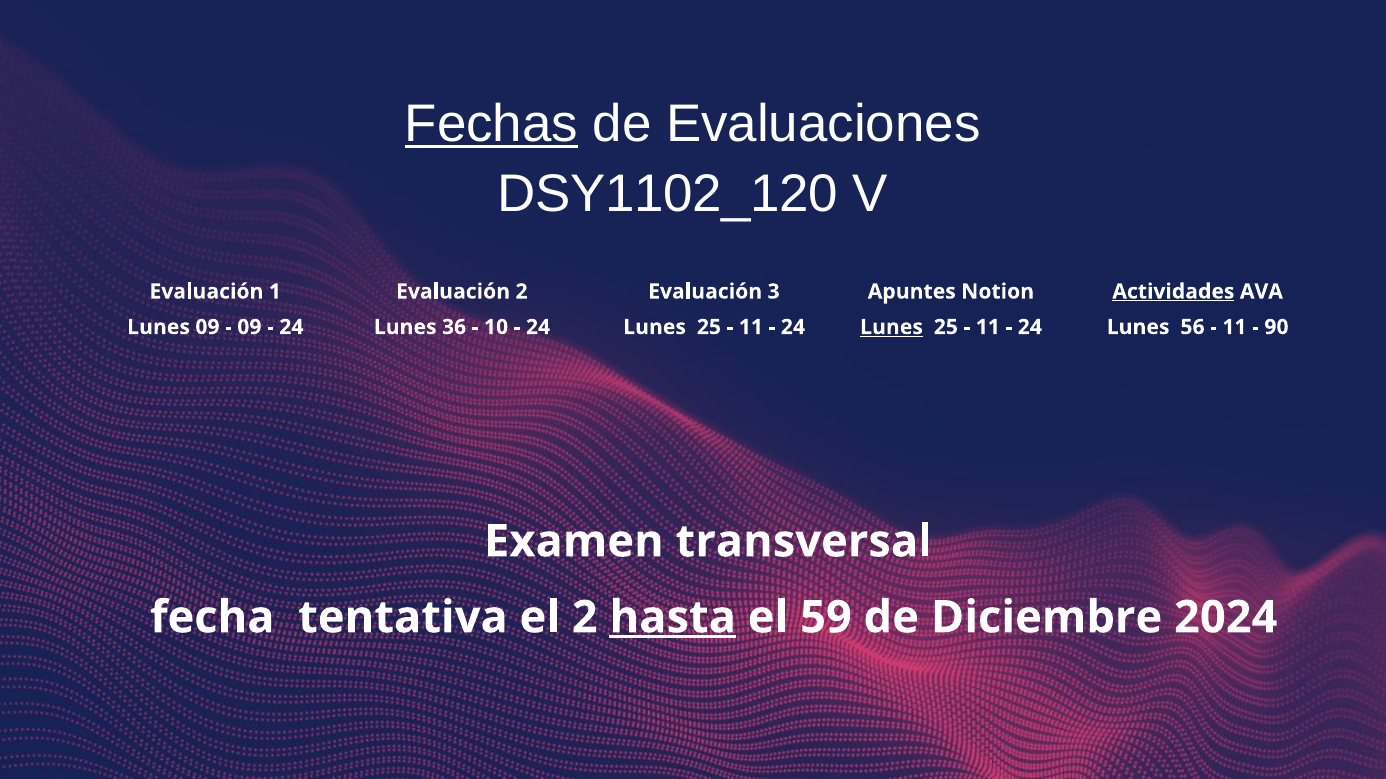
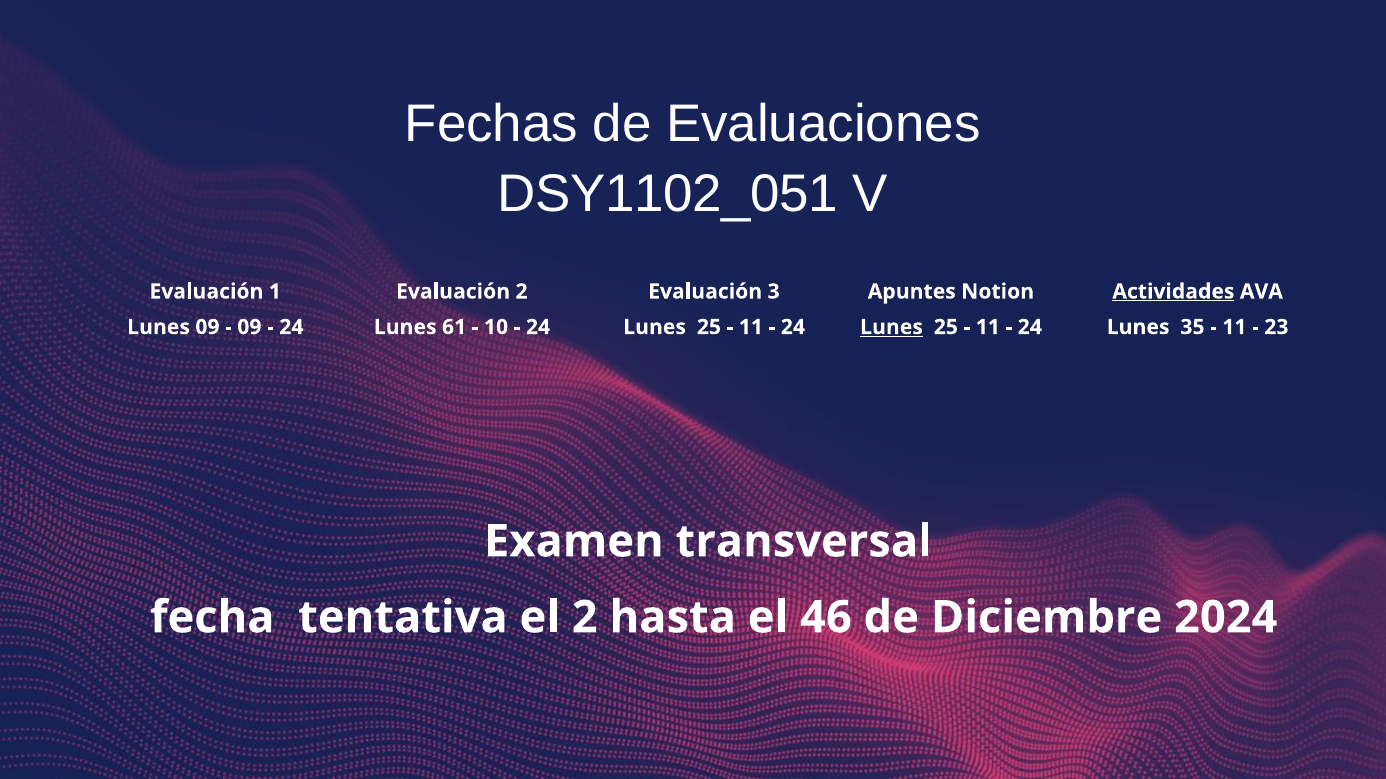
Fechas underline: present -> none
DSY1102_120: DSY1102_120 -> DSY1102_051
36: 36 -> 61
56: 56 -> 35
90: 90 -> 23
hasta underline: present -> none
59: 59 -> 46
